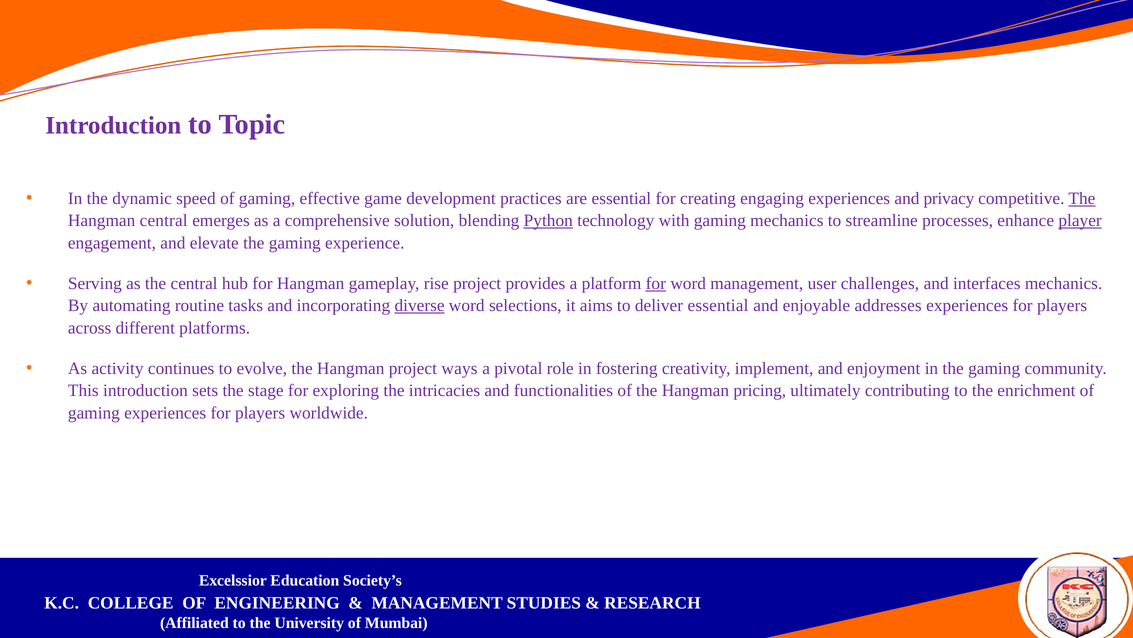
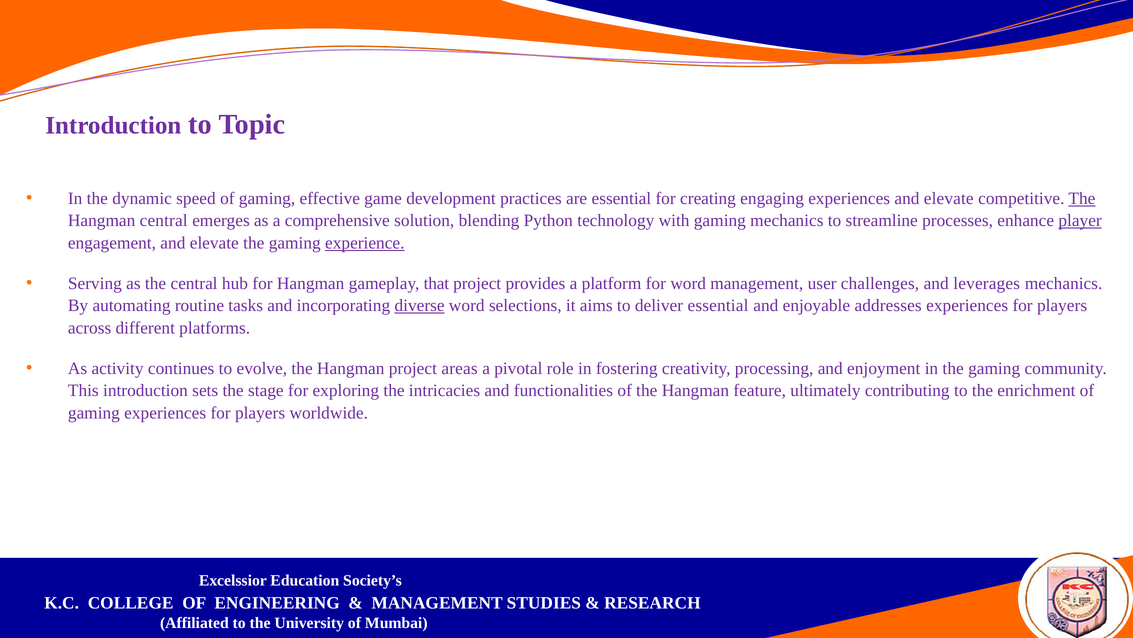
experiences and privacy: privacy -> elevate
Python underline: present -> none
experience underline: none -> present
rise: rise -> that
for at (656, 283) underline: present -> none
interfaces: interfaces -> leverages
ways: ways -> areas
implement: implement -> processing
pricing: pricing -> feature
